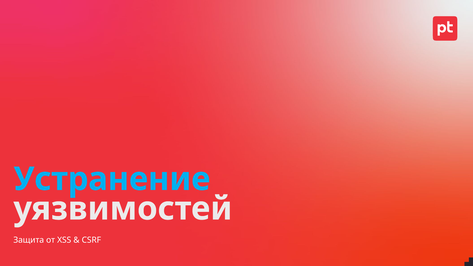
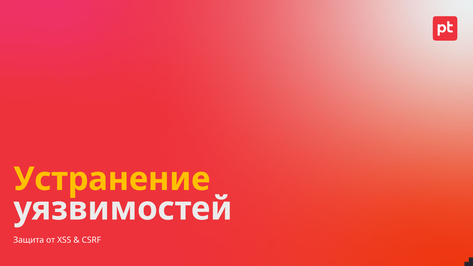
Устранение colour: light blue -> yellow
